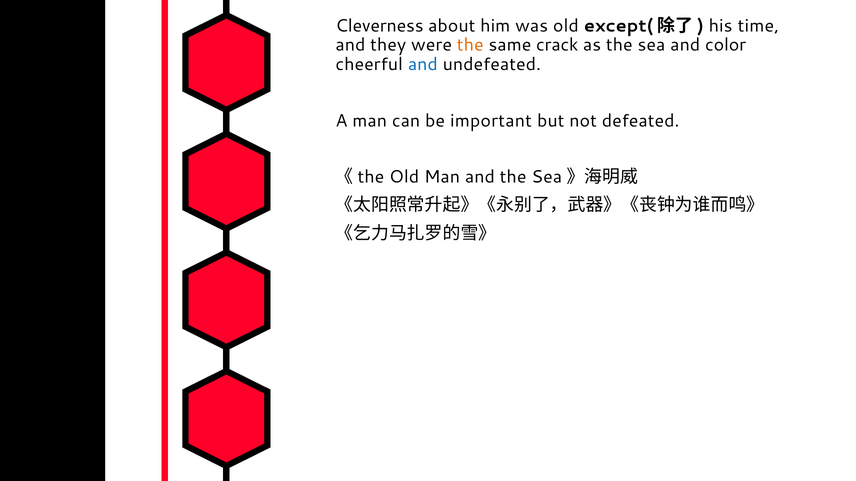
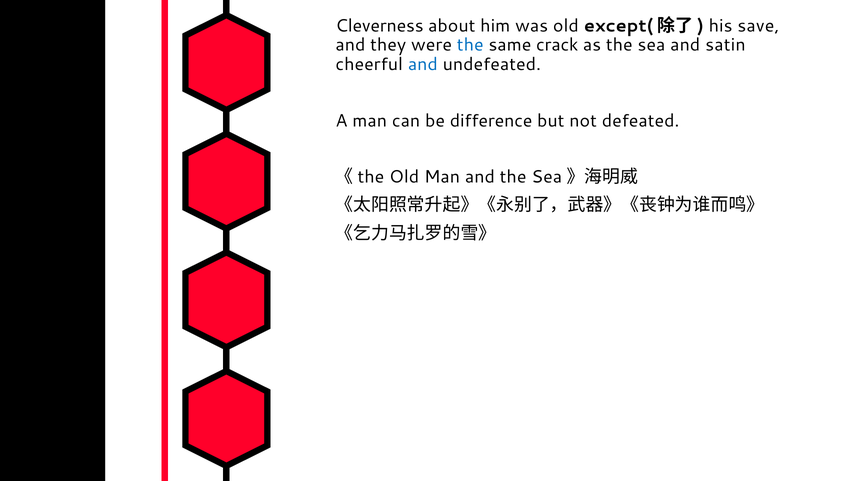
time: time -> save
the at (470, 45) colour: orange -> blue
color: color -> satin
important: important -> difference
